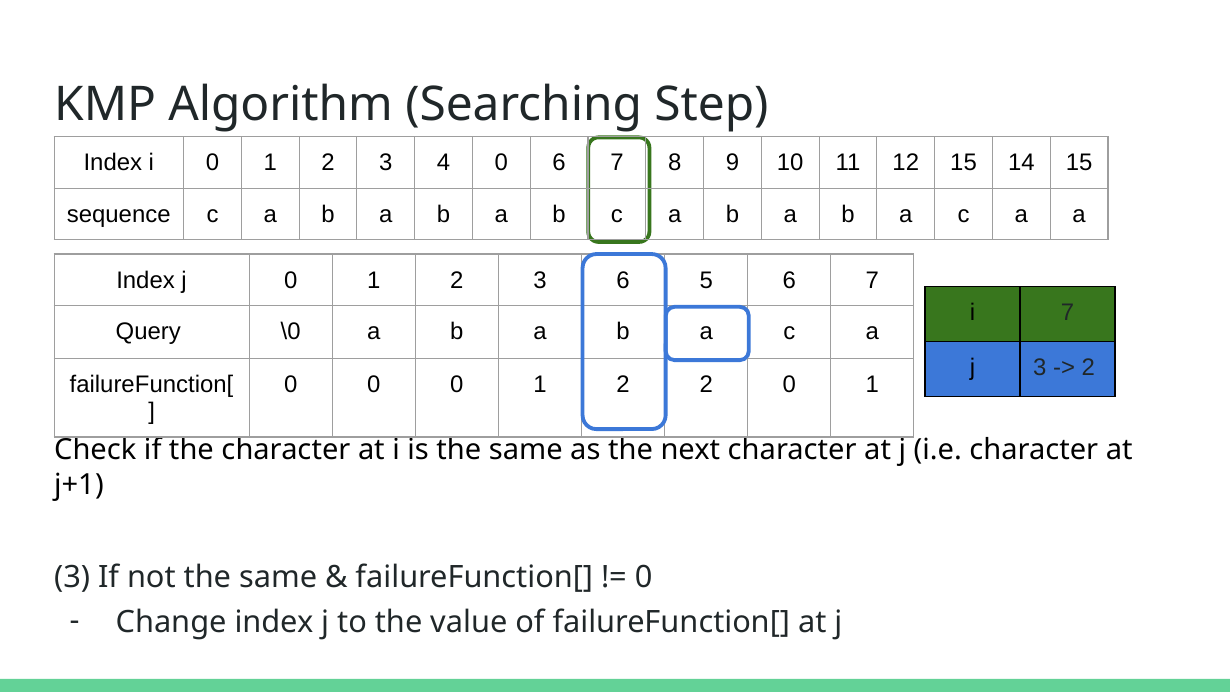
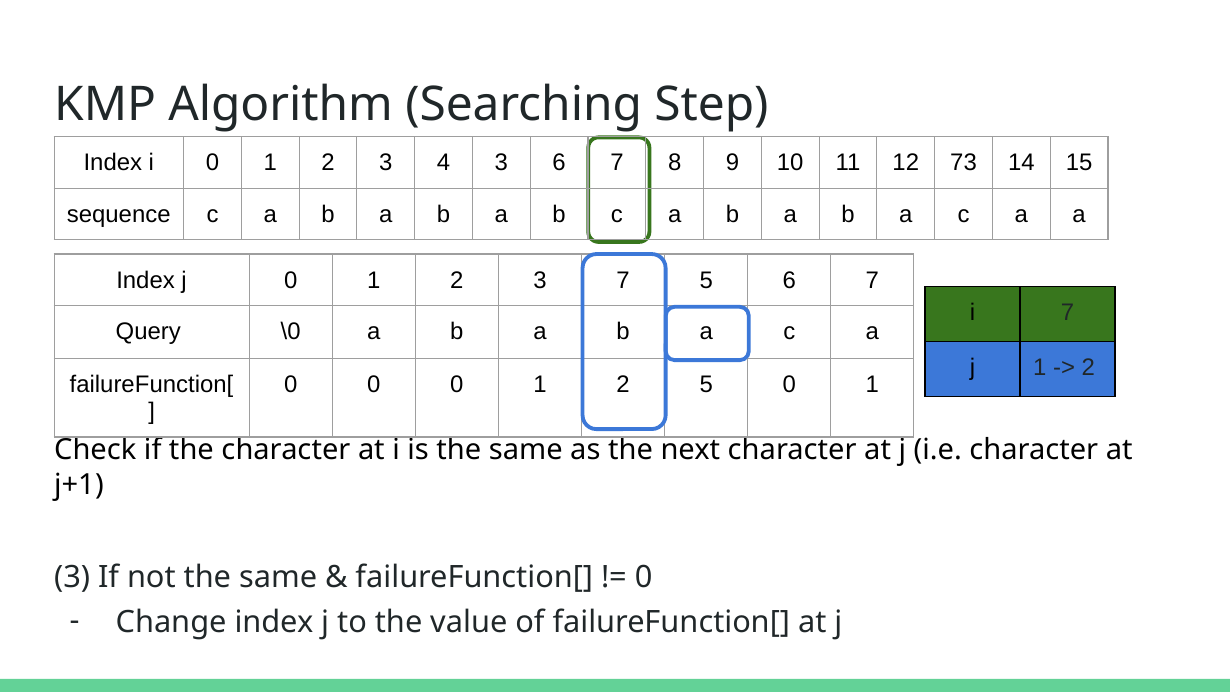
4 0: 0 -> 3
12 15: 15 -> 73
3 6: 6 -> 7
j 3: 3 -> 1
2 2: 2 -> 5
